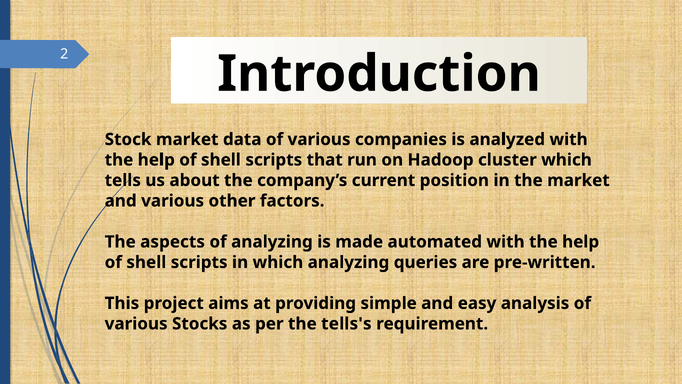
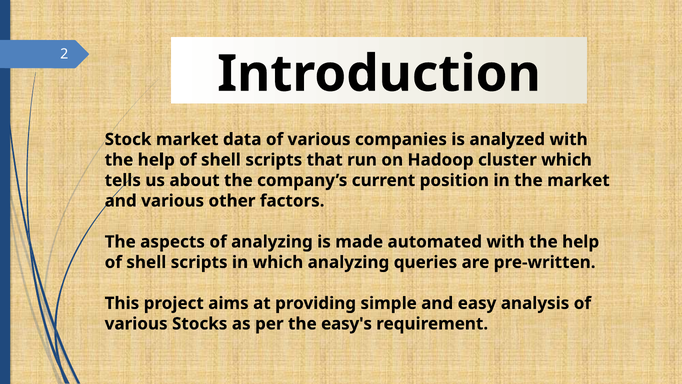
tells's: tells's -> easy's
